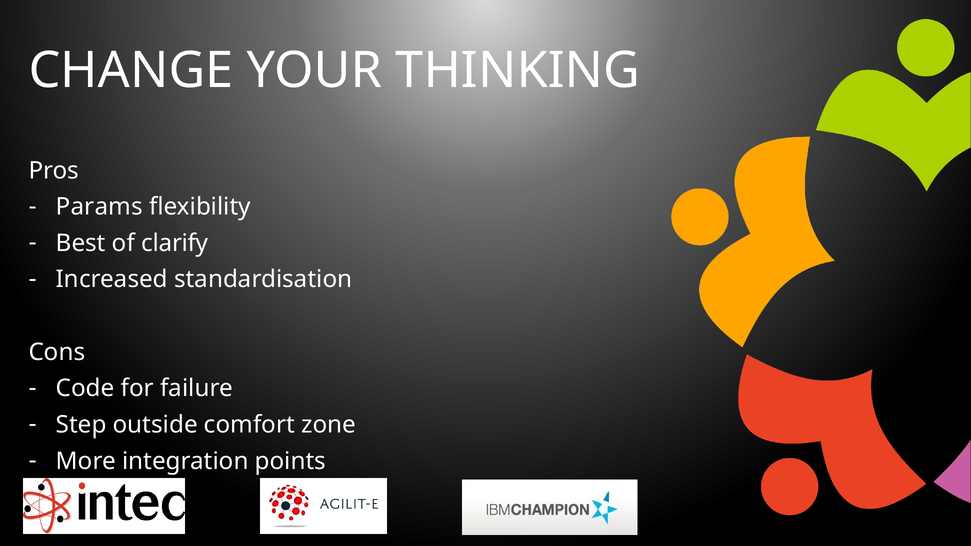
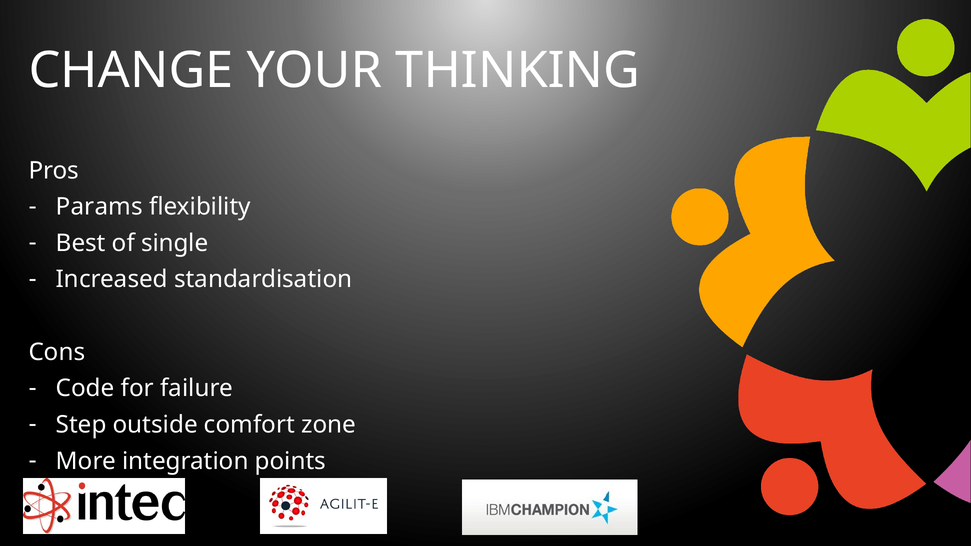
clarify: clarify -> single
